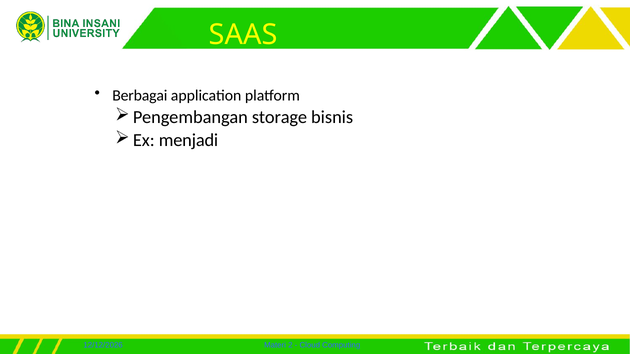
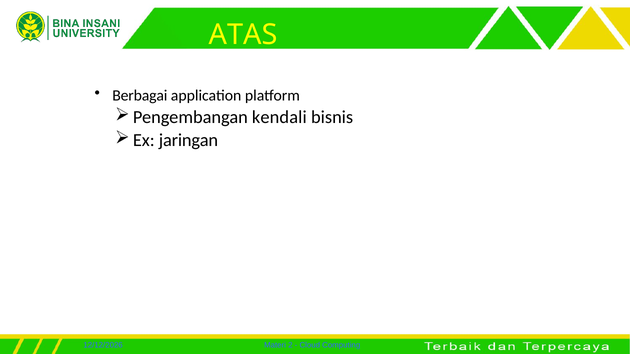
SAAS: SAAS -> ATAS
storage: storage -> kendali
menjadi: menjadi -> jaringan
